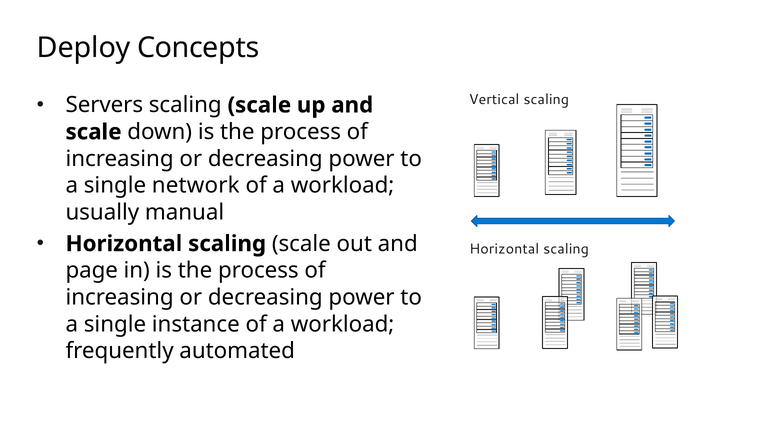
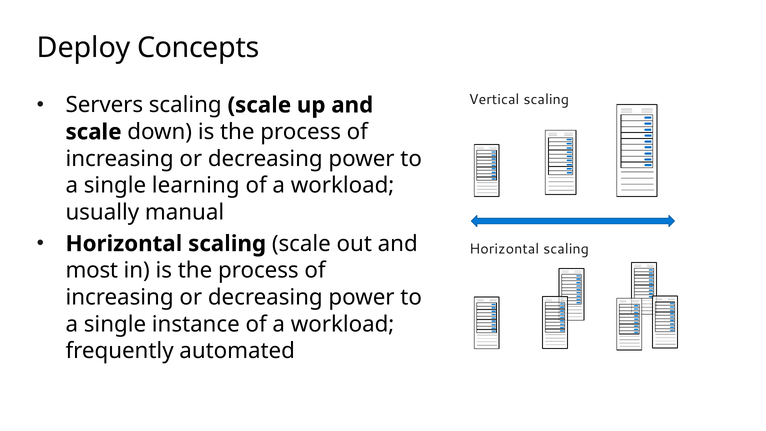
network: network -> learning
page: page -> most
